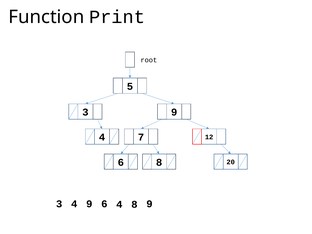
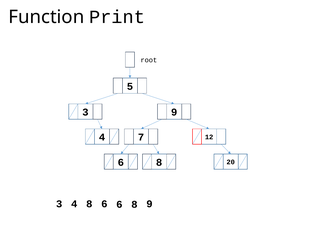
4 9: 9 -> 8
6 4: 4 -> 6
